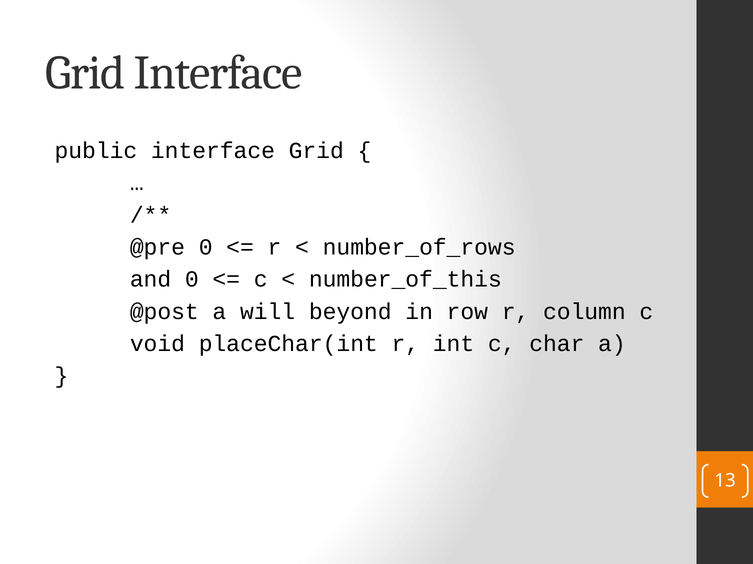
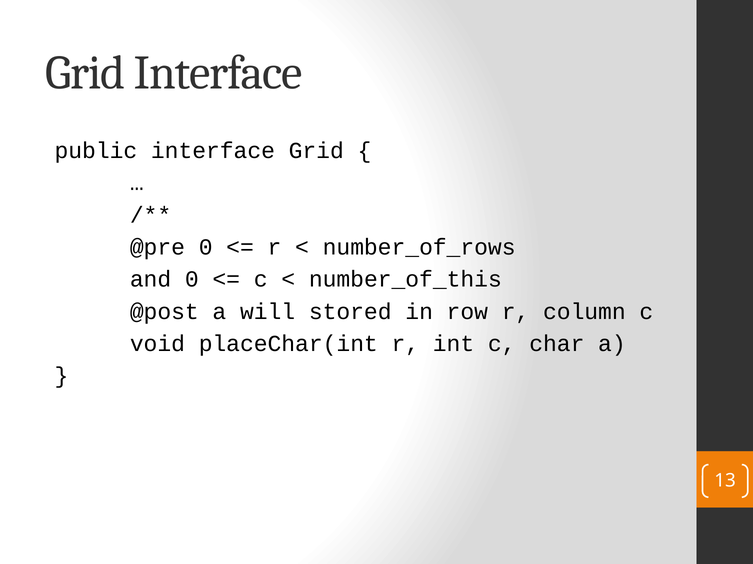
beyond: beyond -> stored
